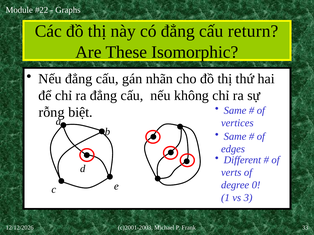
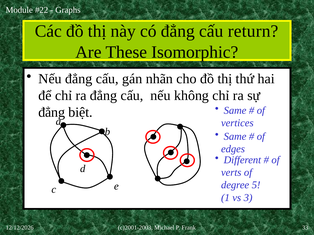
rỗng at (52, 112): rỗng -> đẳng
0: 0 -> 5
